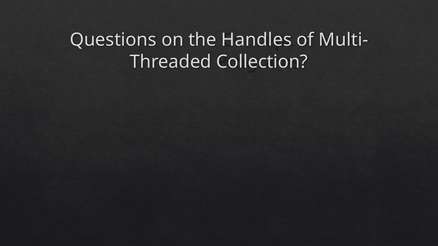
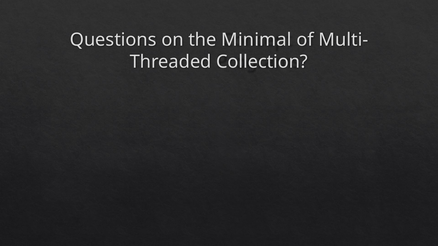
Handles: Handles -> Minimal
